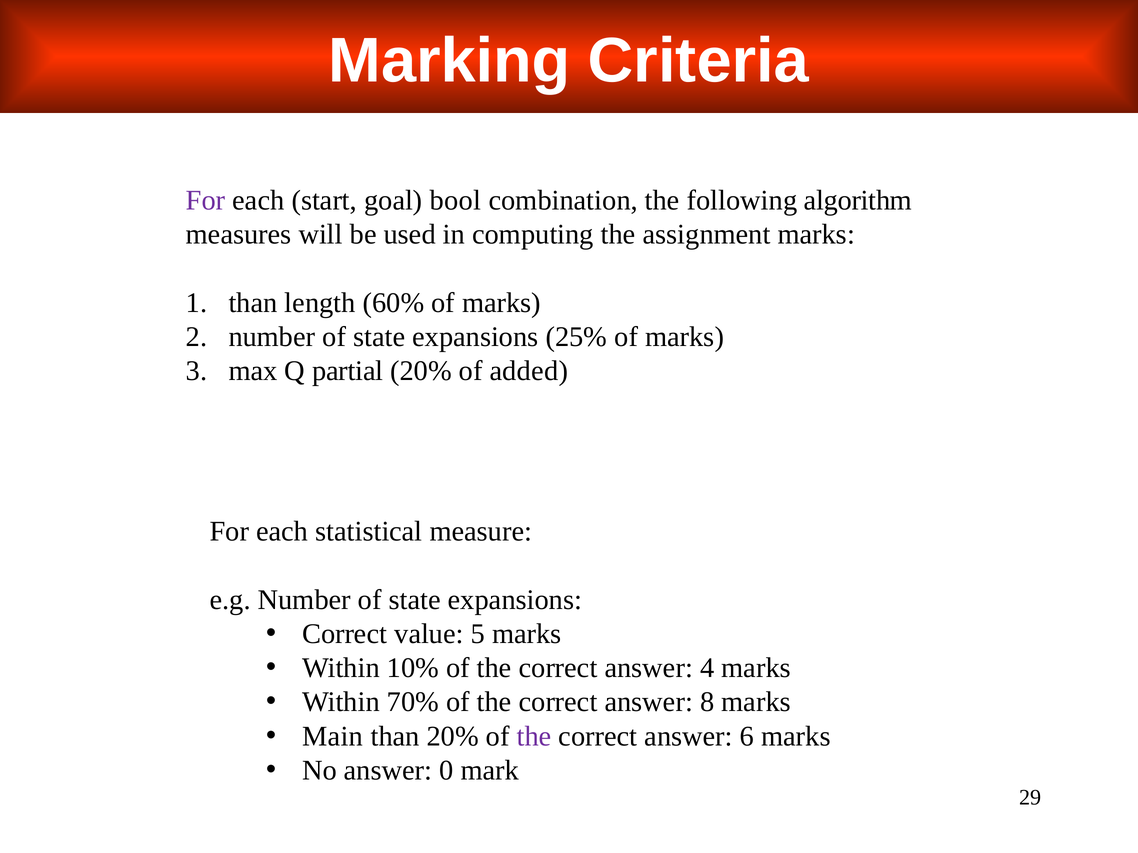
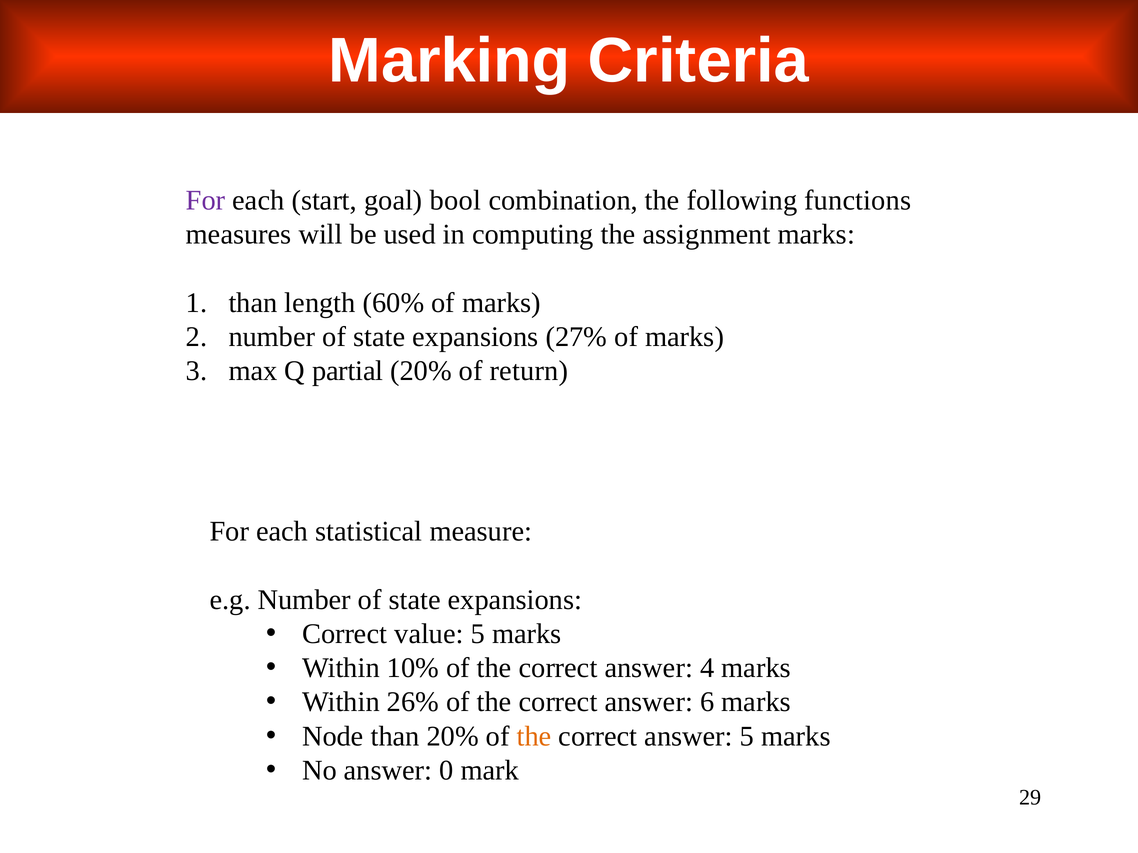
algorithm: algorithm -> functions
25%: 25% -> 27%
added: added -> return
70%: 70% -> 26%
8: 8 -> 6
Main: Main -> Node
the at (534, 737) colour: purple -> orange
answer 6: 6 -> 5
